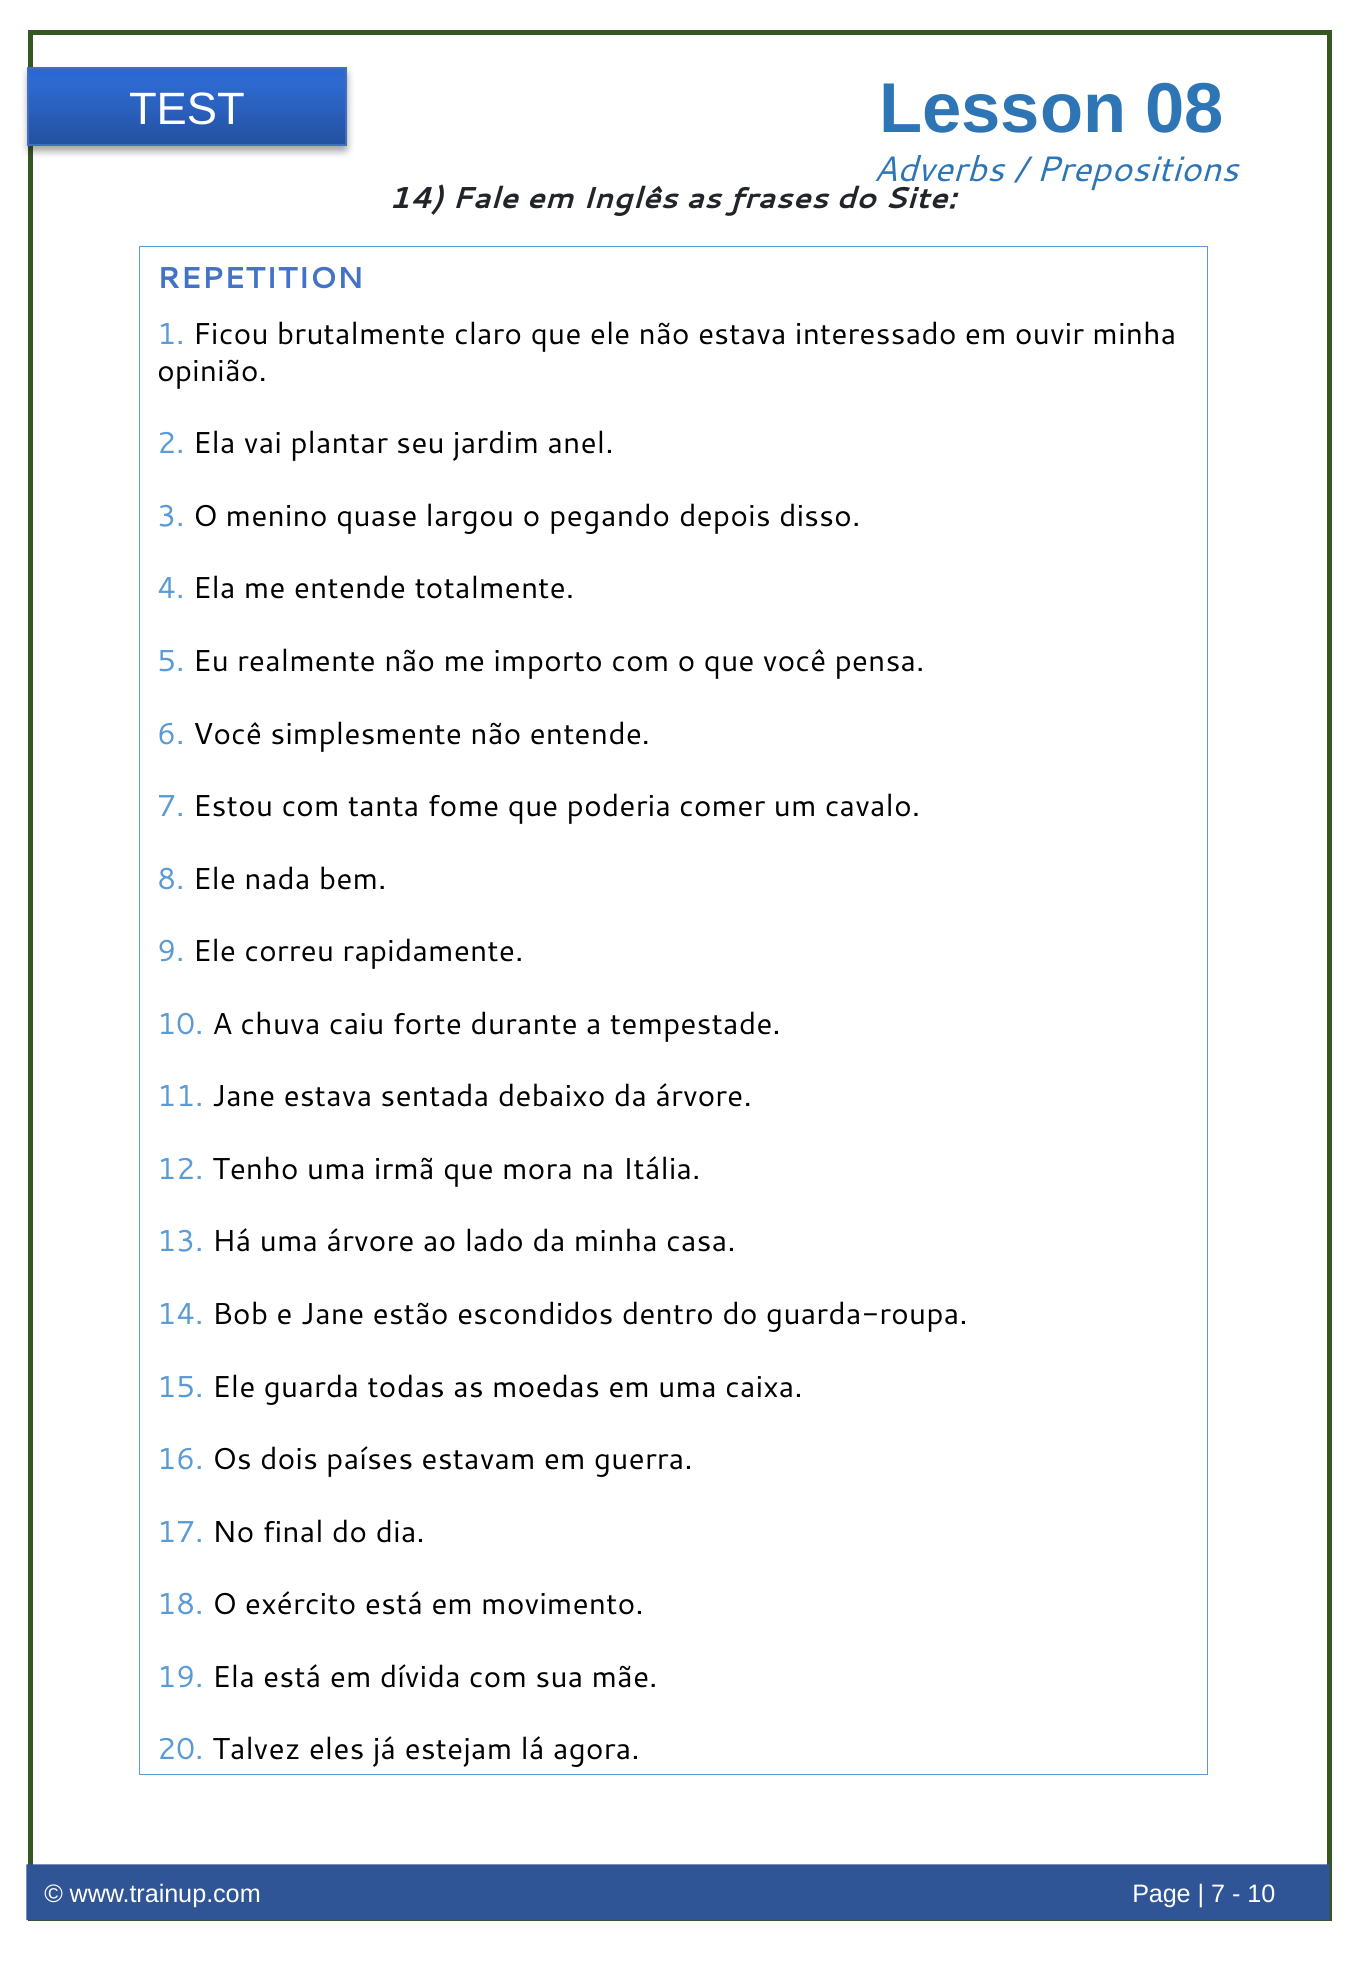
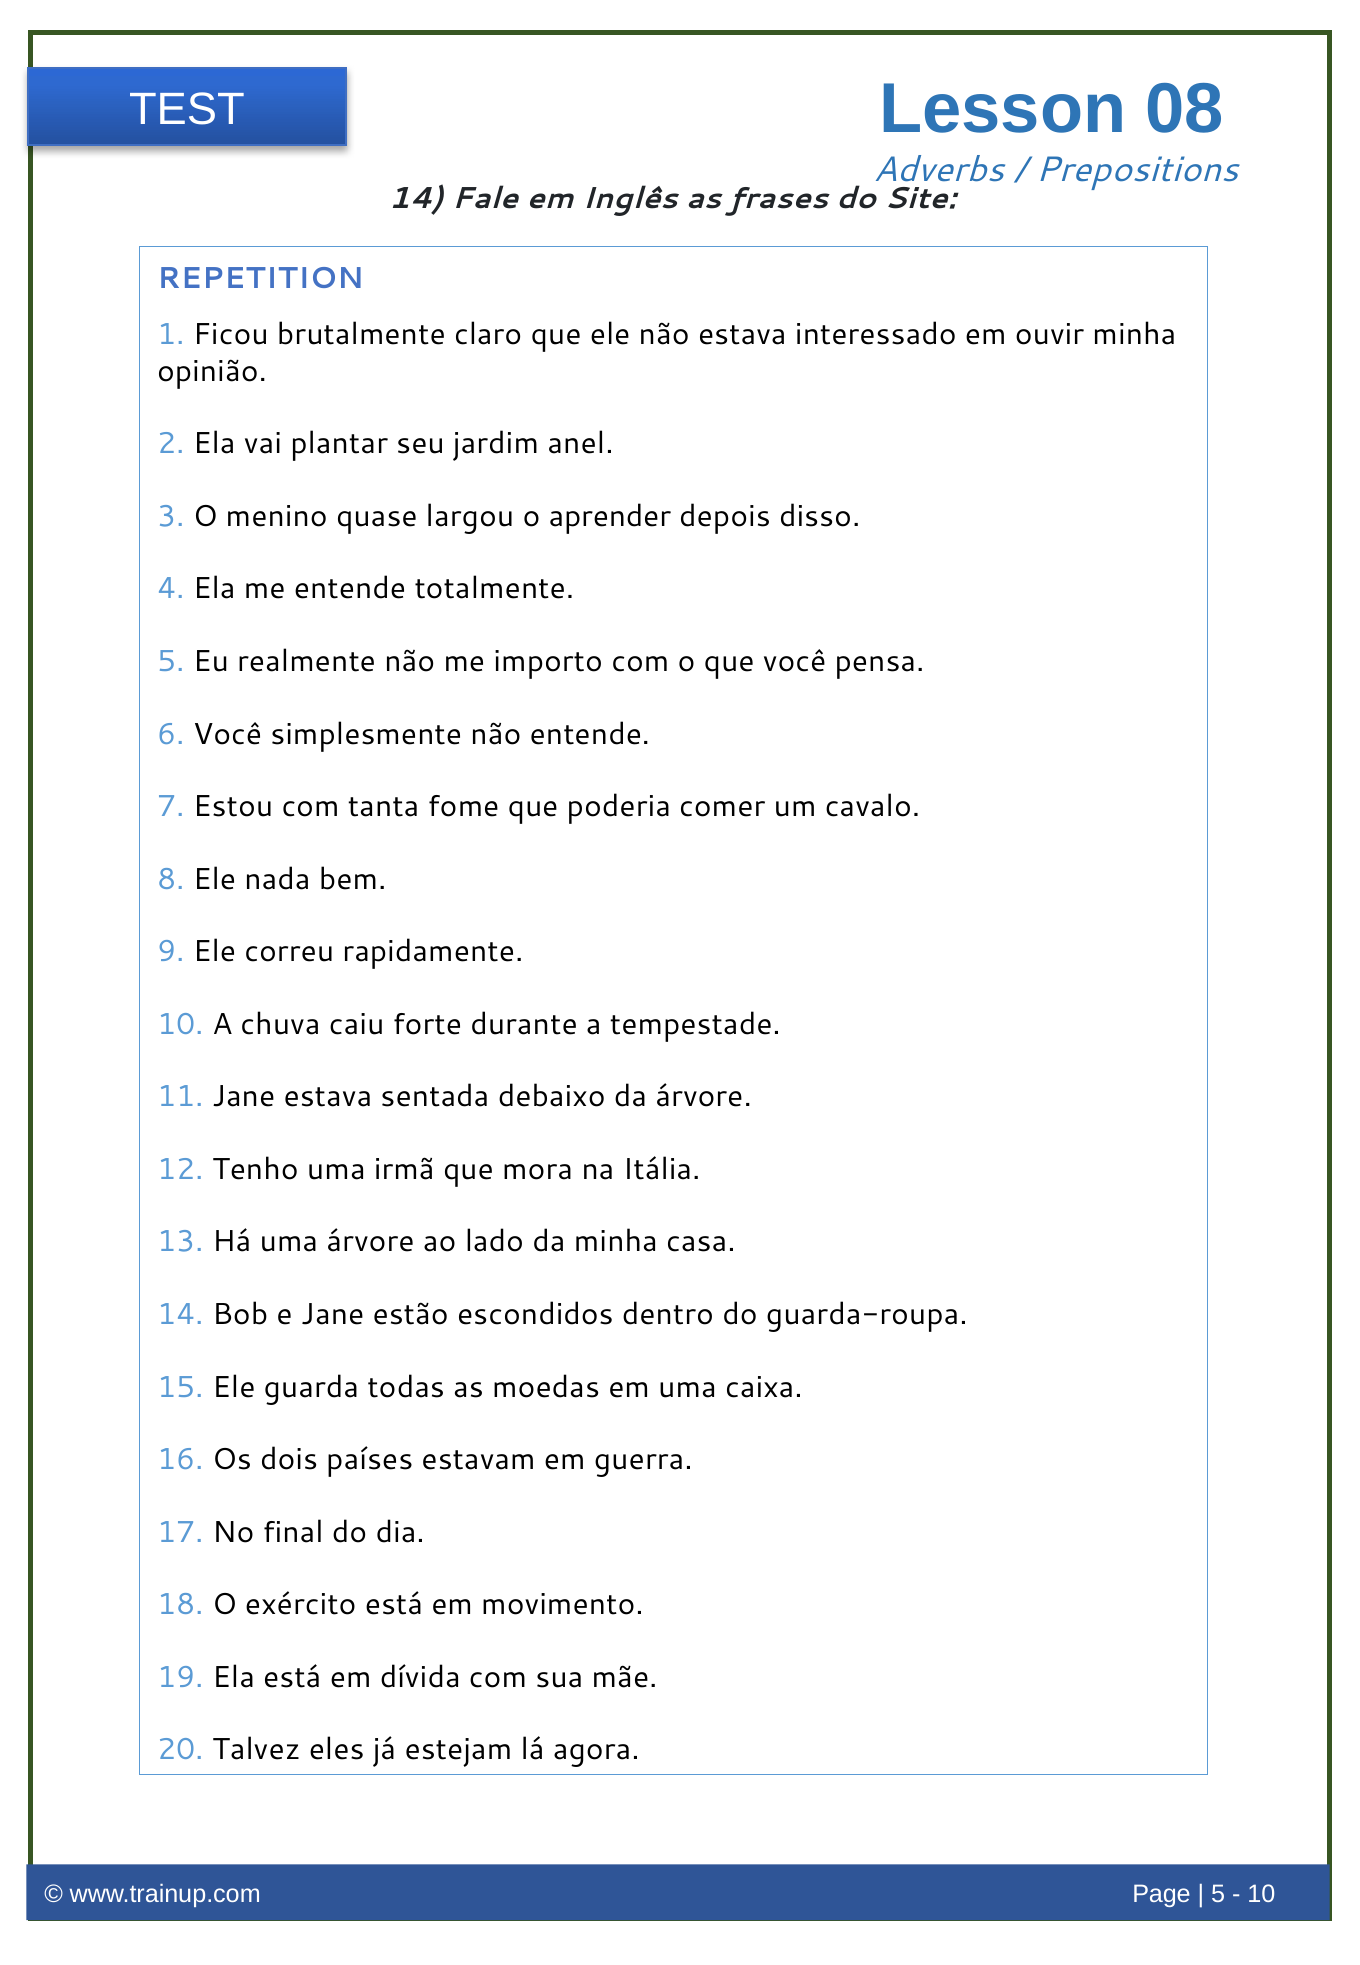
pegando: pegando -> aprender
7 at (1218, 1893): 7 -> 5
